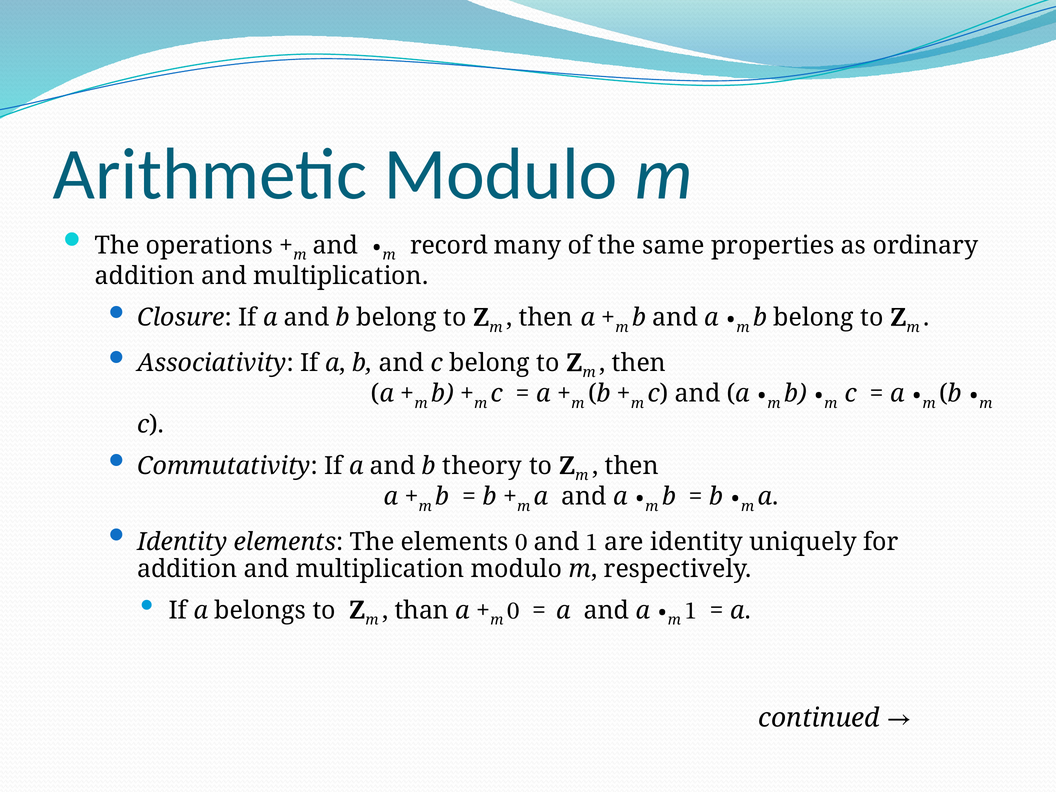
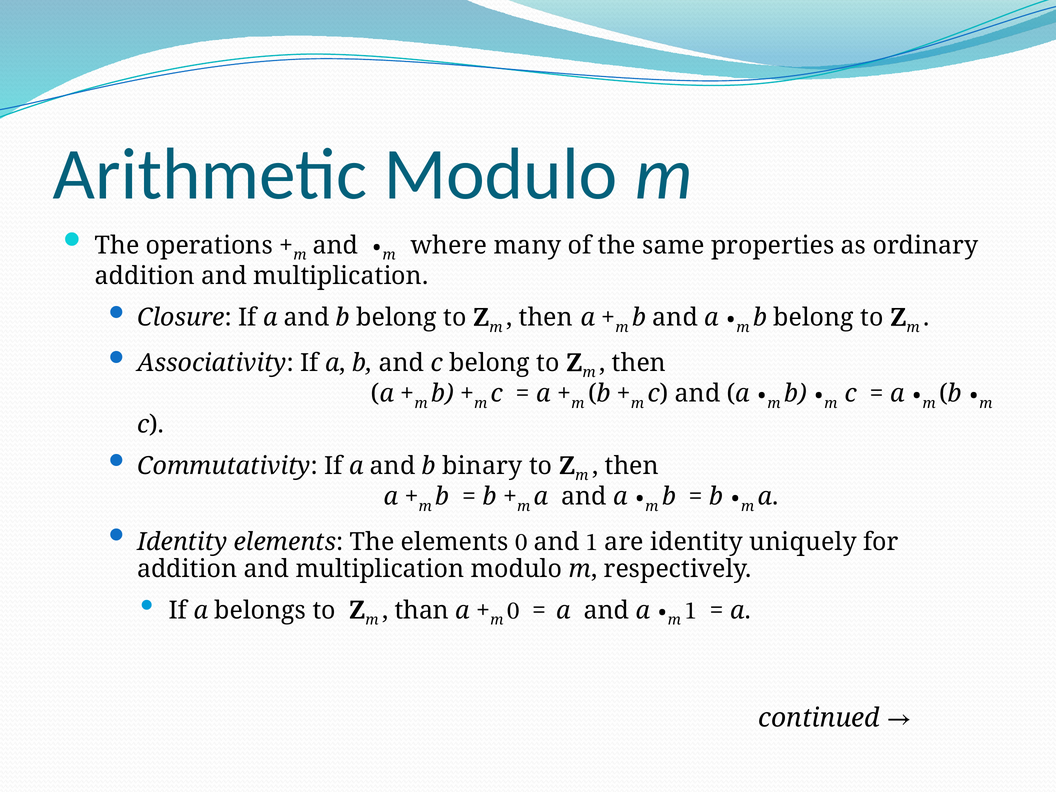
record: record -> where
theory: theory -> binary
